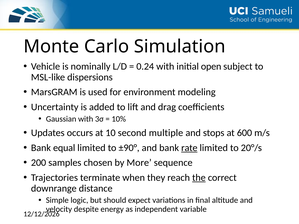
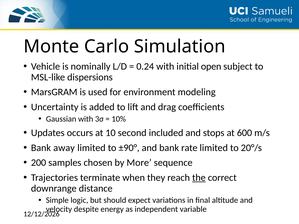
multiple: multiple -> included
equal: equal -> away
rate underline: present -> none
